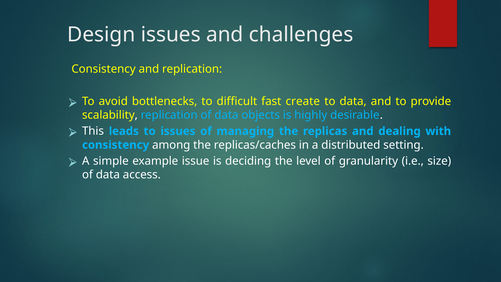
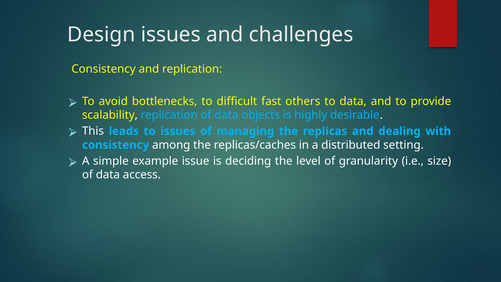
create: create -> others
